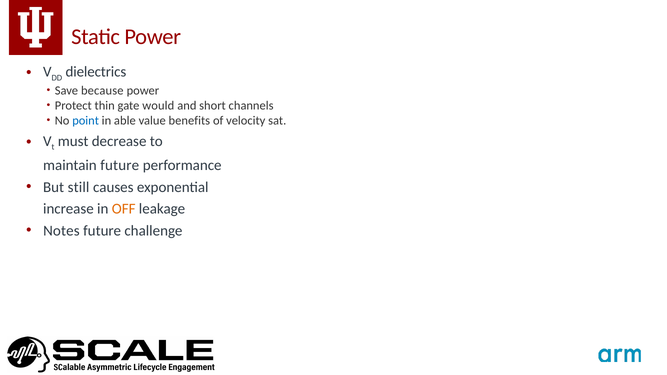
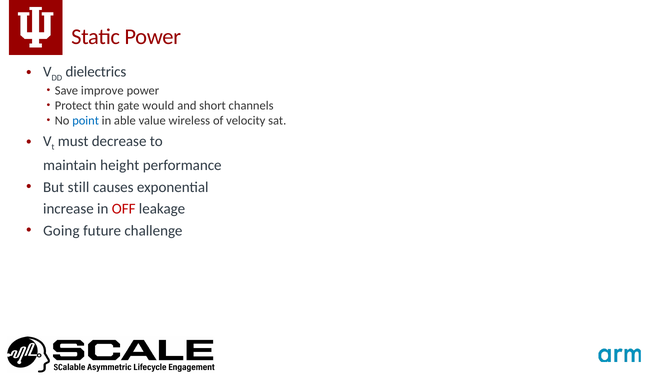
because: because -> improve
benefits: benefits -> wireless
maintain future: future -> height
OFF colour: orange -> red
Notes: Notes -> Going
